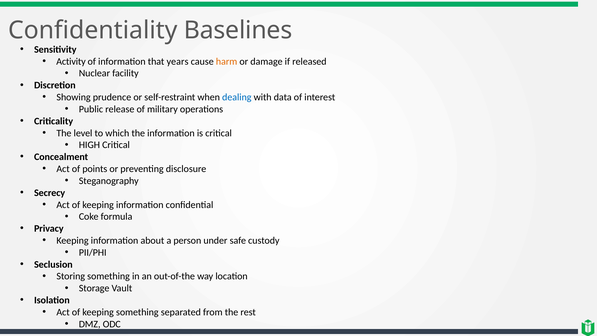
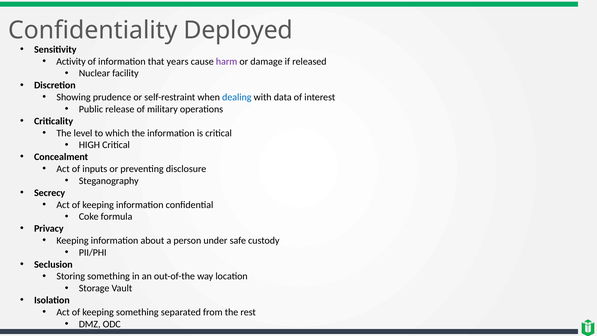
Baselines: Baselines -> Deployed
harm colour: orange -> purple
points: points -> inputs
